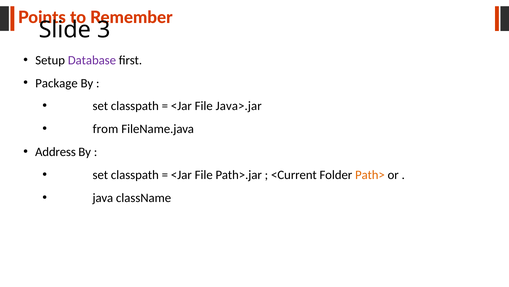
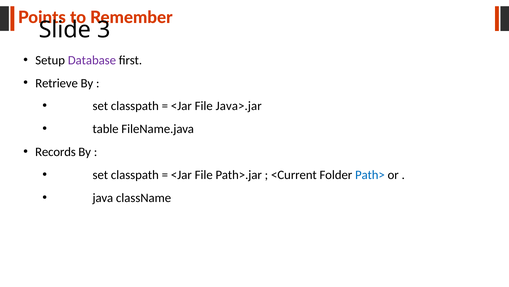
Package: Package -> Retrieve
from: from -> table
Address: Address -> Records
Path> colour: orange -> blue
